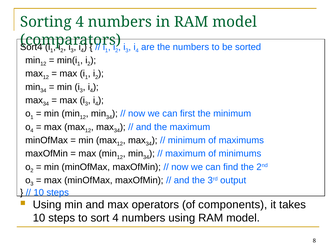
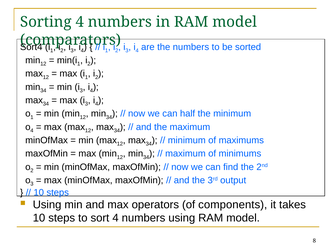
first: first -> half
